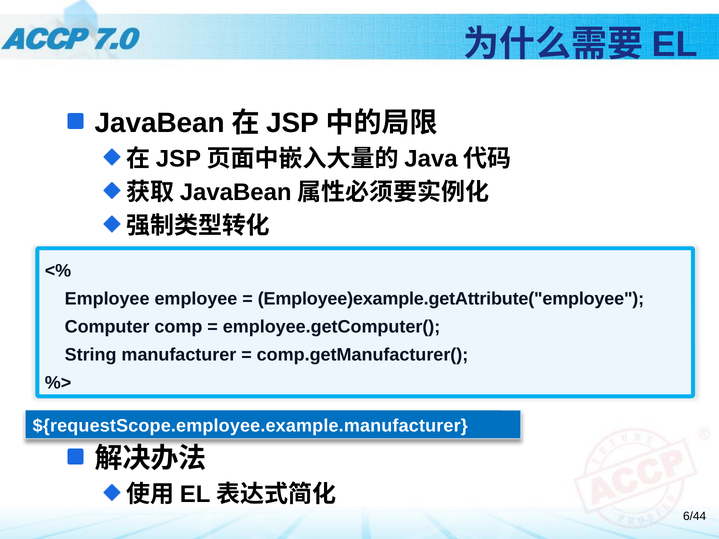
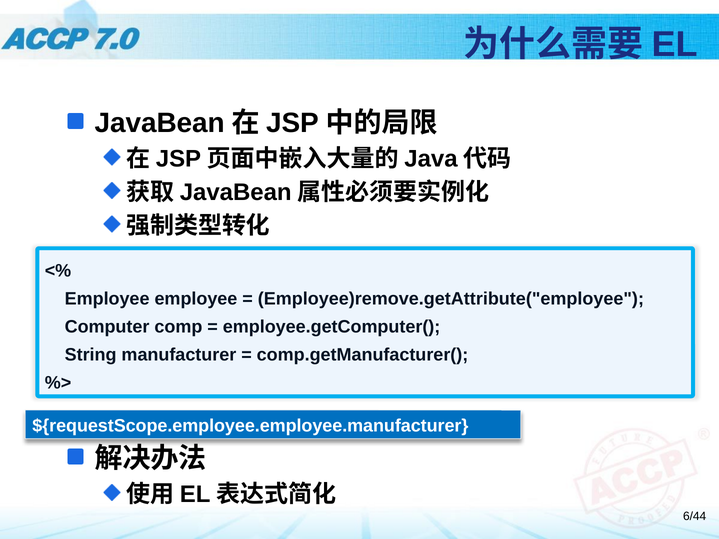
Employee)example.getAttribute("employee: Employee)example.getAttribute("employee -> Employee)remove.getAttribute("employee
${requestScope.employee.example.manufacturer: ${requestScope.employee.example.manufacturer -> ${requestScope.employee.employee.manufacturer
